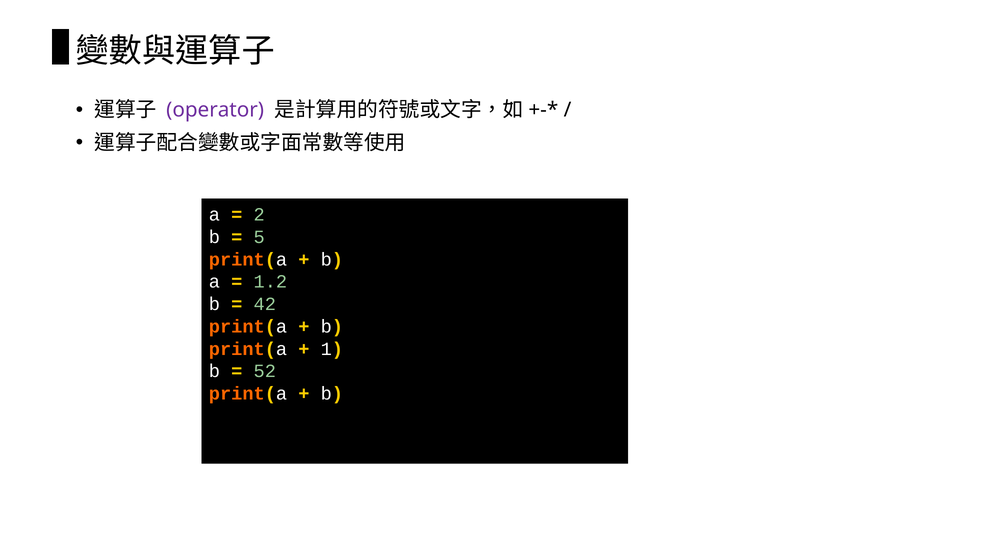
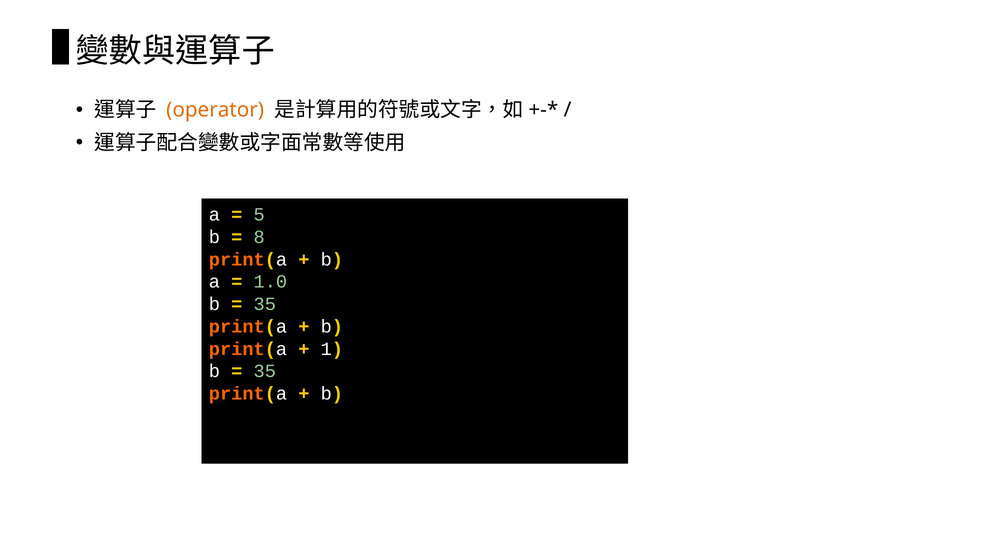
operator colour: purple -> orange
2: 2 -> 5
5: 5 -> 8
1.2: 1.2 -> 1.0
42 at (265, 304): 42 -> 35
52 at (265, 371): 52 -> 35
